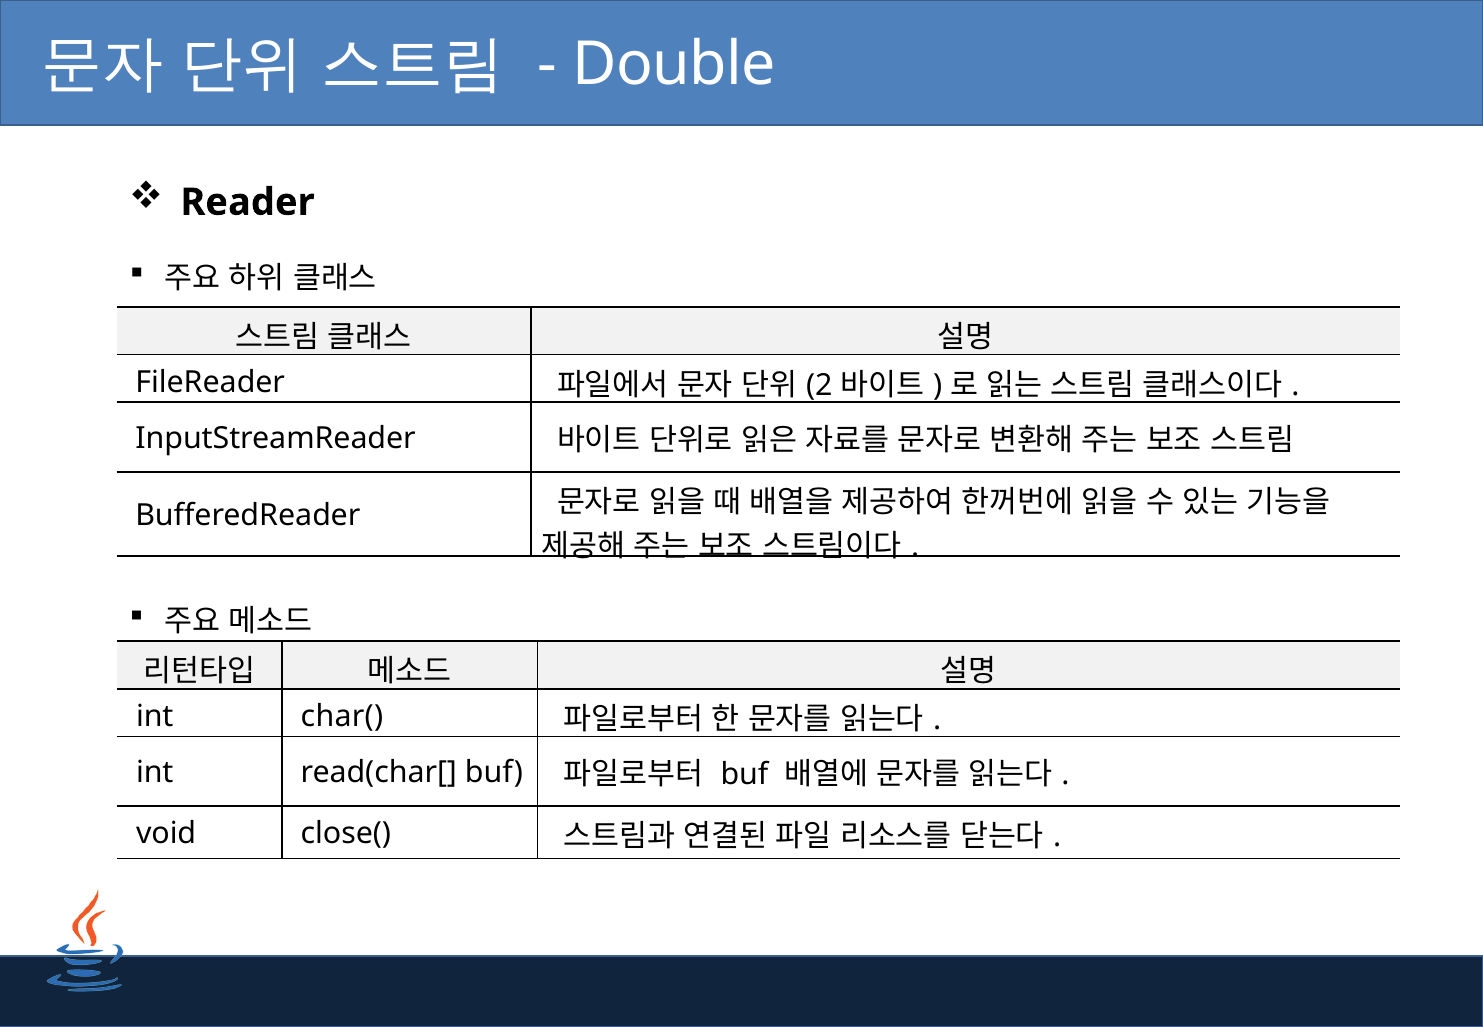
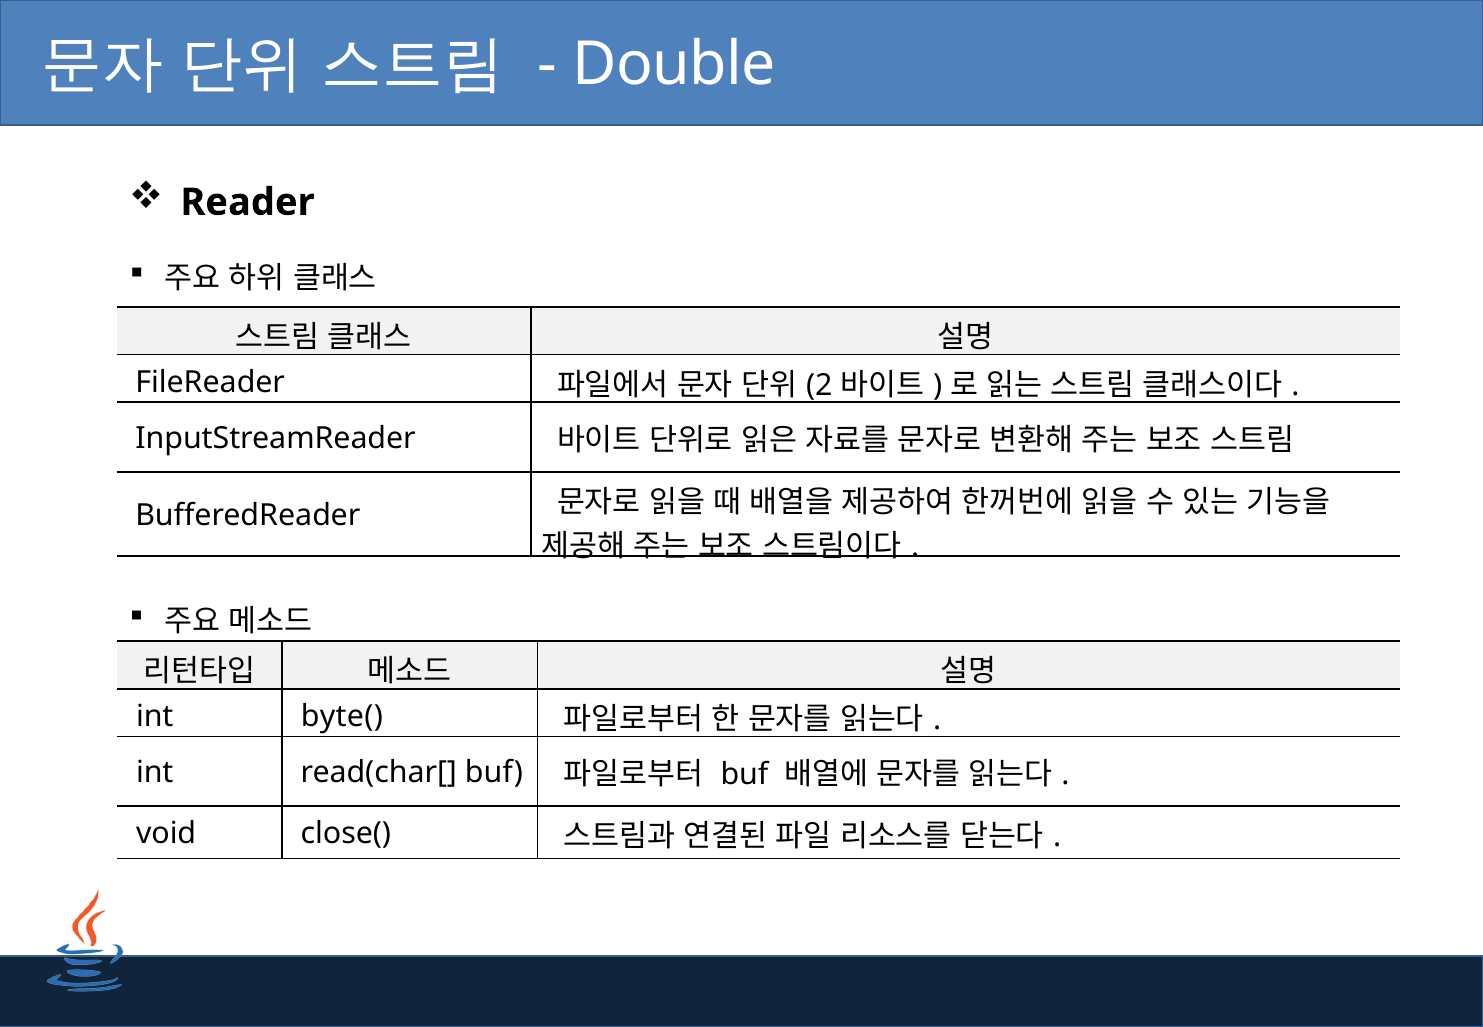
char(: char( -> byte(
